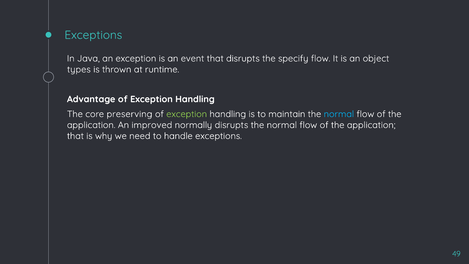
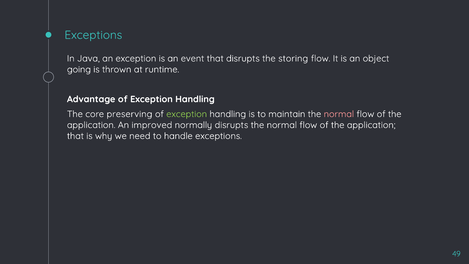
specify: specify -> storing
types: types -> going
normal at (339, 114) colour: light blue -> pink
